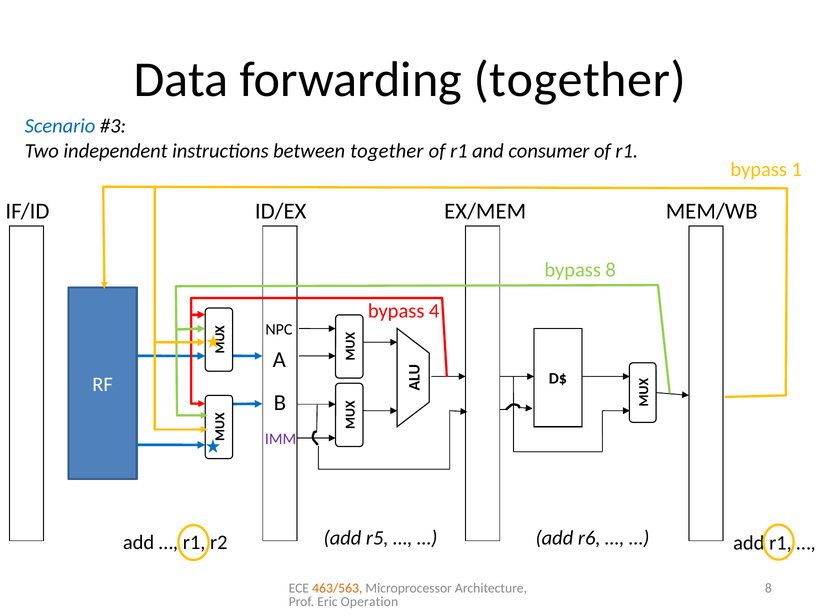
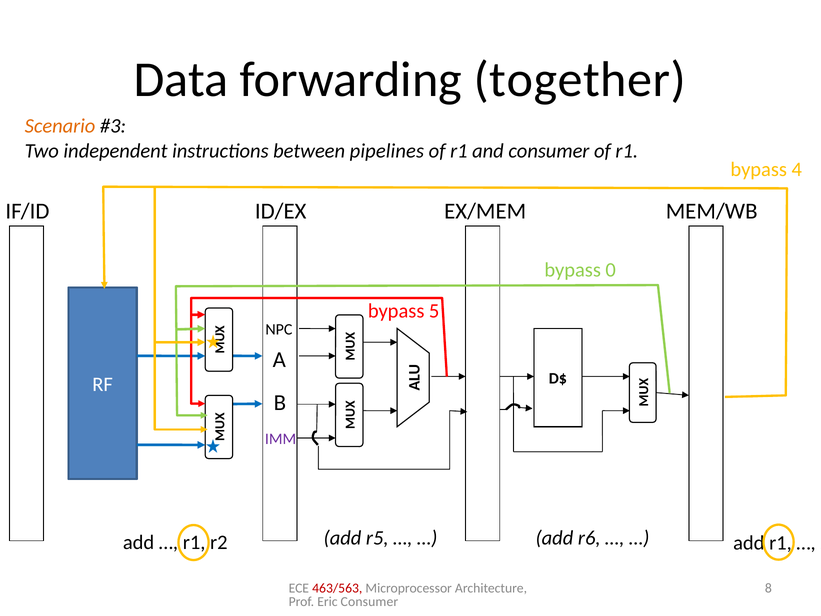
Scenario colour: blue -> orange
between together: together -> pipelines
1: 1 -> 4
bypass 8: 8 -> 0
4: 4 -> 5
463/563 colour: orange -> red
Eric Operation: Operation -> Consumer
